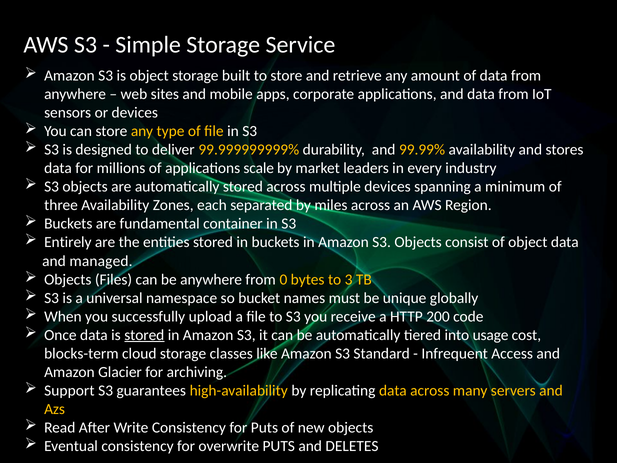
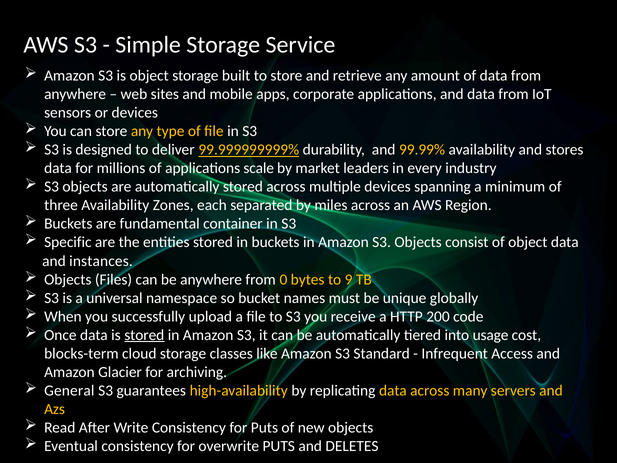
99.999999999% underline: none -> present
Entirely: Entirely -> Specific
managed: managed -> instances
3: 3 -> 9
Support: Support -> General
